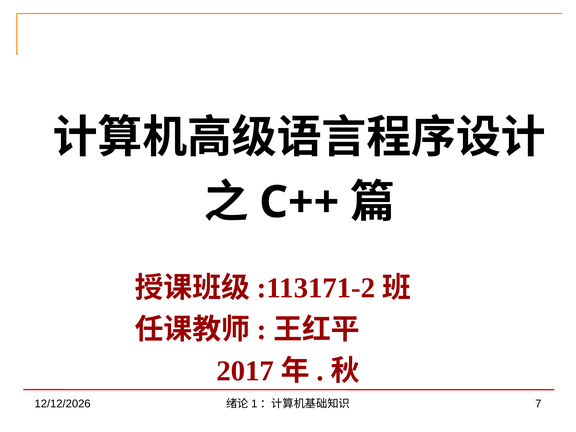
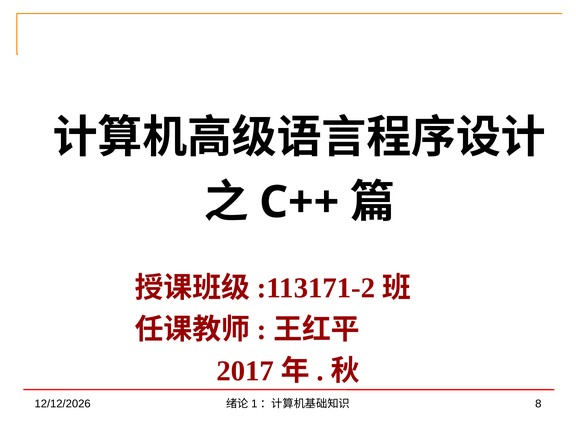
7: 7 -> 8
